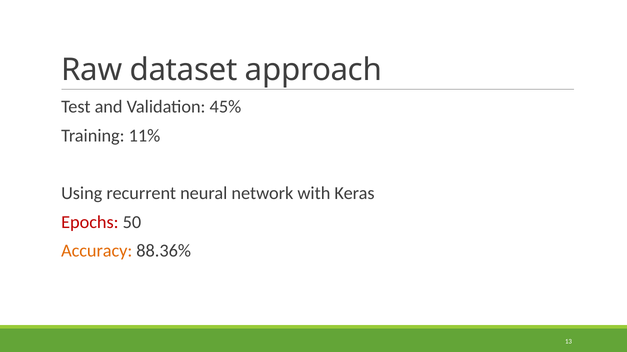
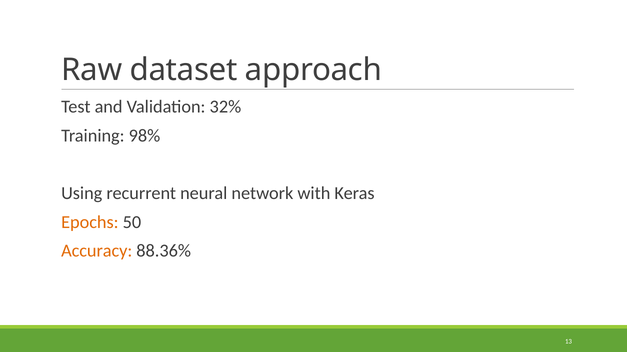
45%: 45% -> 32%
11%: 11% -> 98%
Epochs colour: red -> orange
